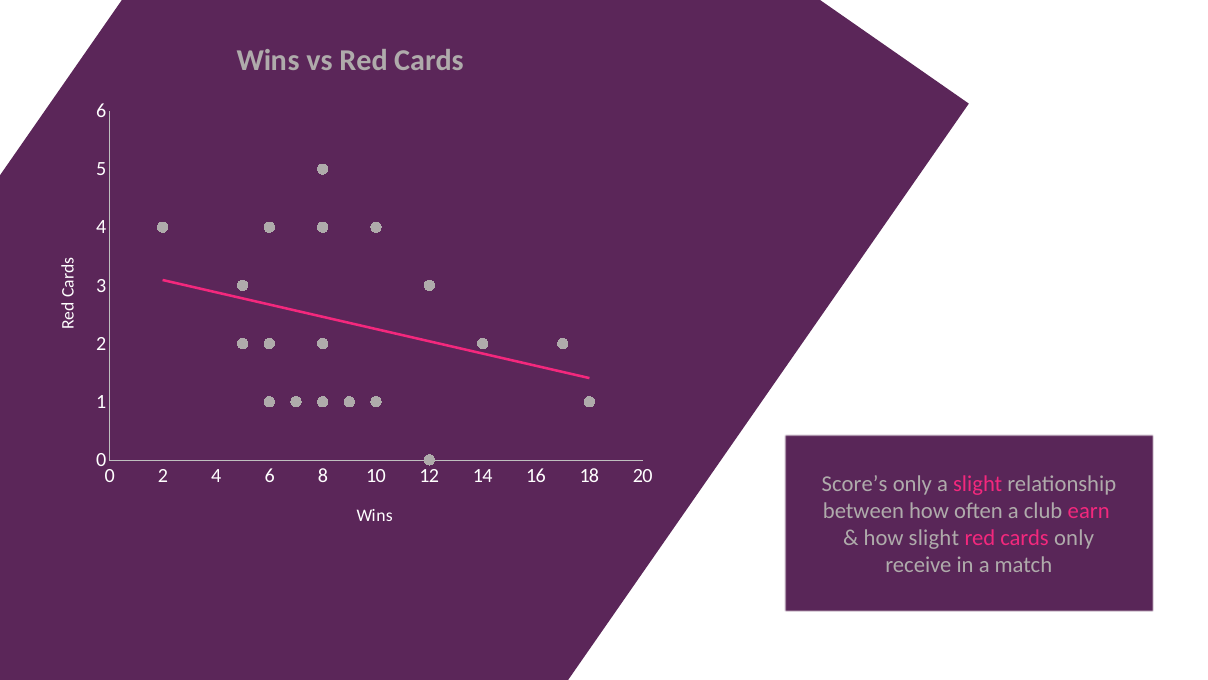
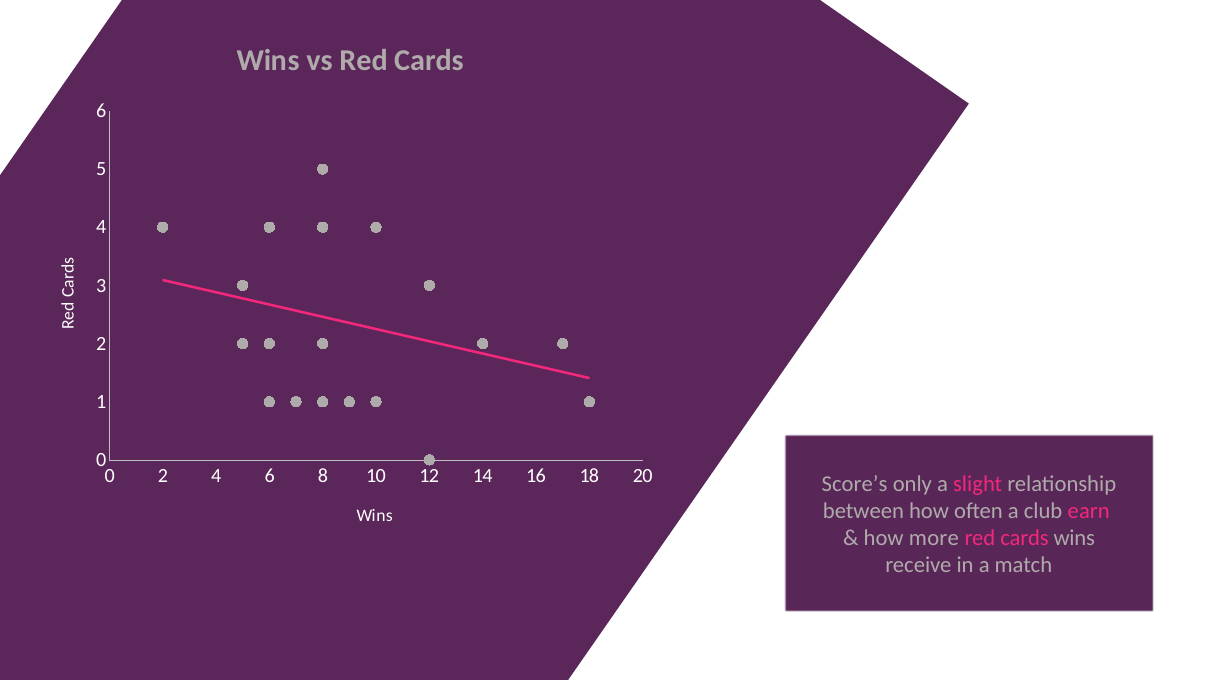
how slight: slight -> more
only at (1074, 538): only -> wins
